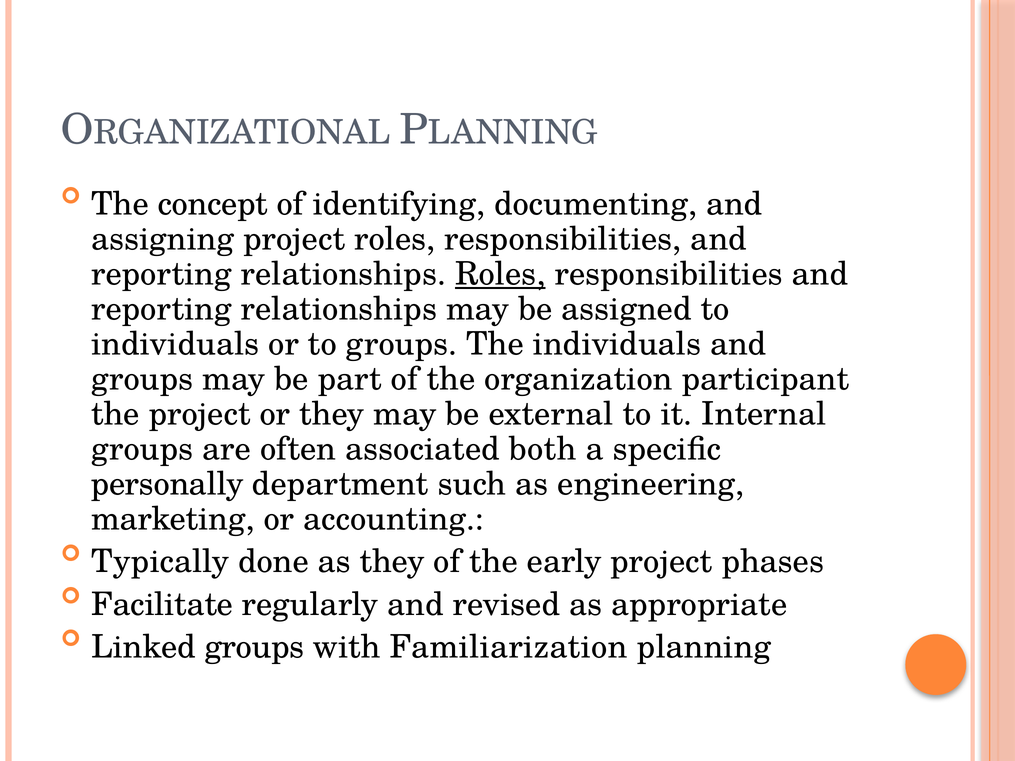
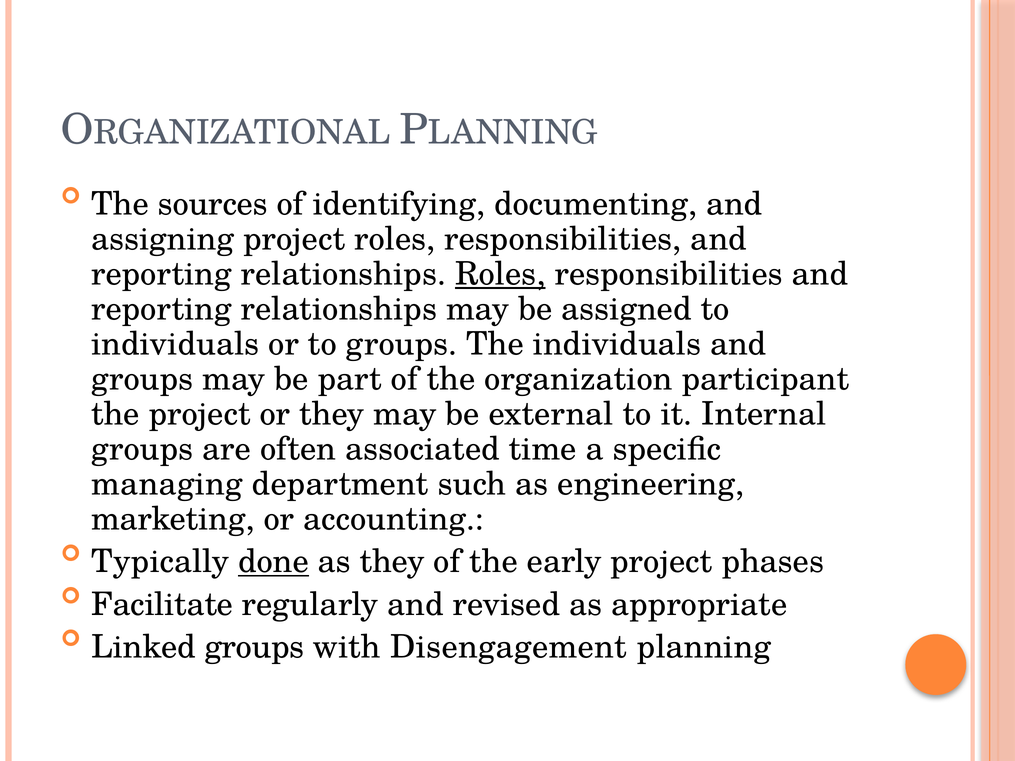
concept: concept -> sources
both: both -> time
personally: personally -> managing
done underline: none -> present
Familiarization: Familiarization -> Disengagement
